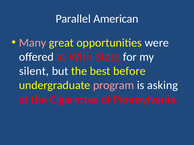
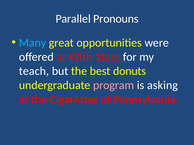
American: American -> Pronouns
Many colour: pink -> light blue
silent: silent -> teach
before: before -> donuts
